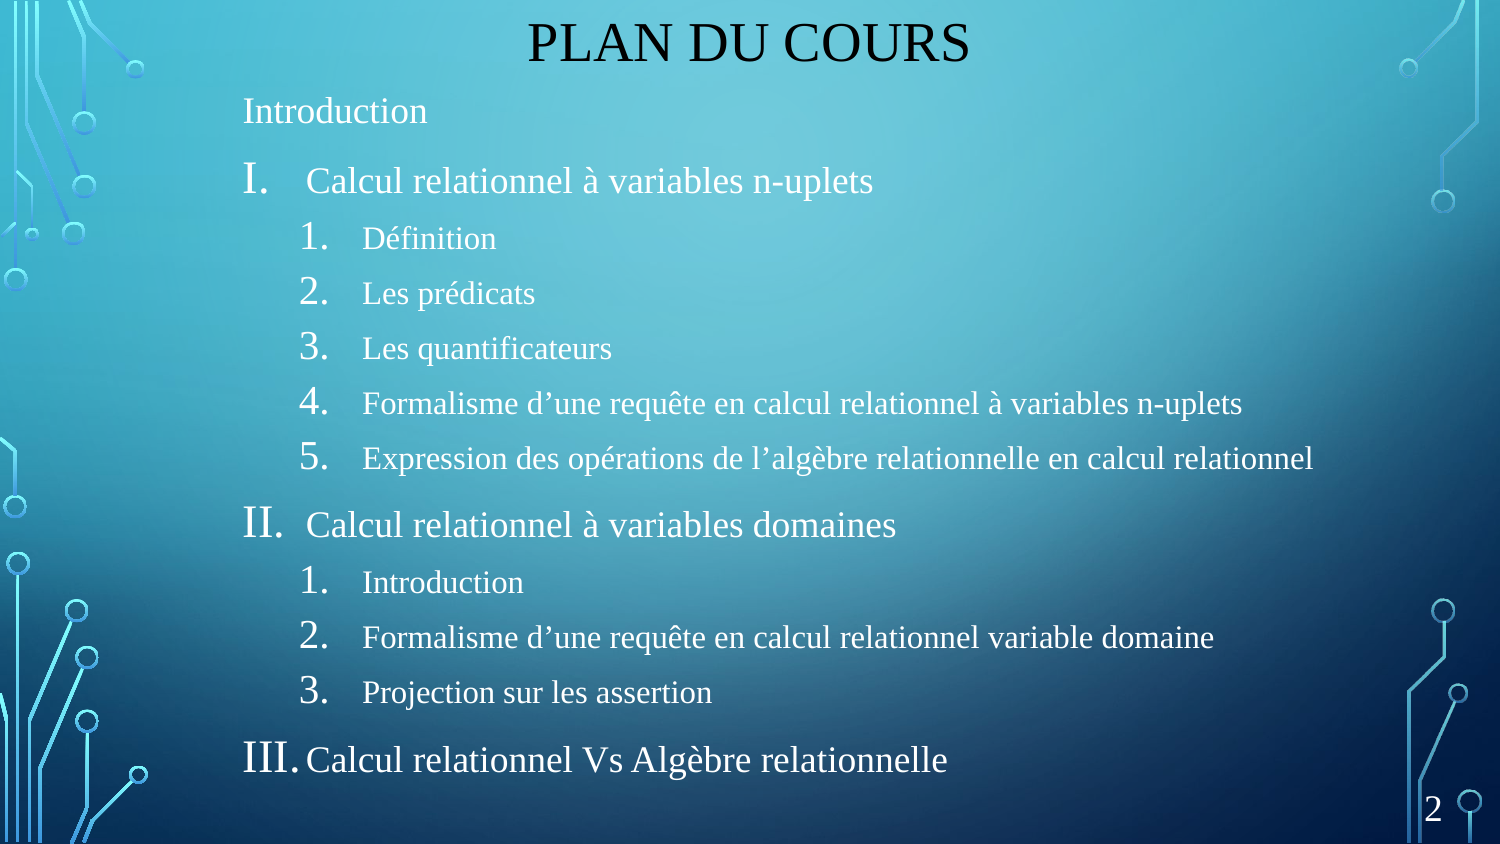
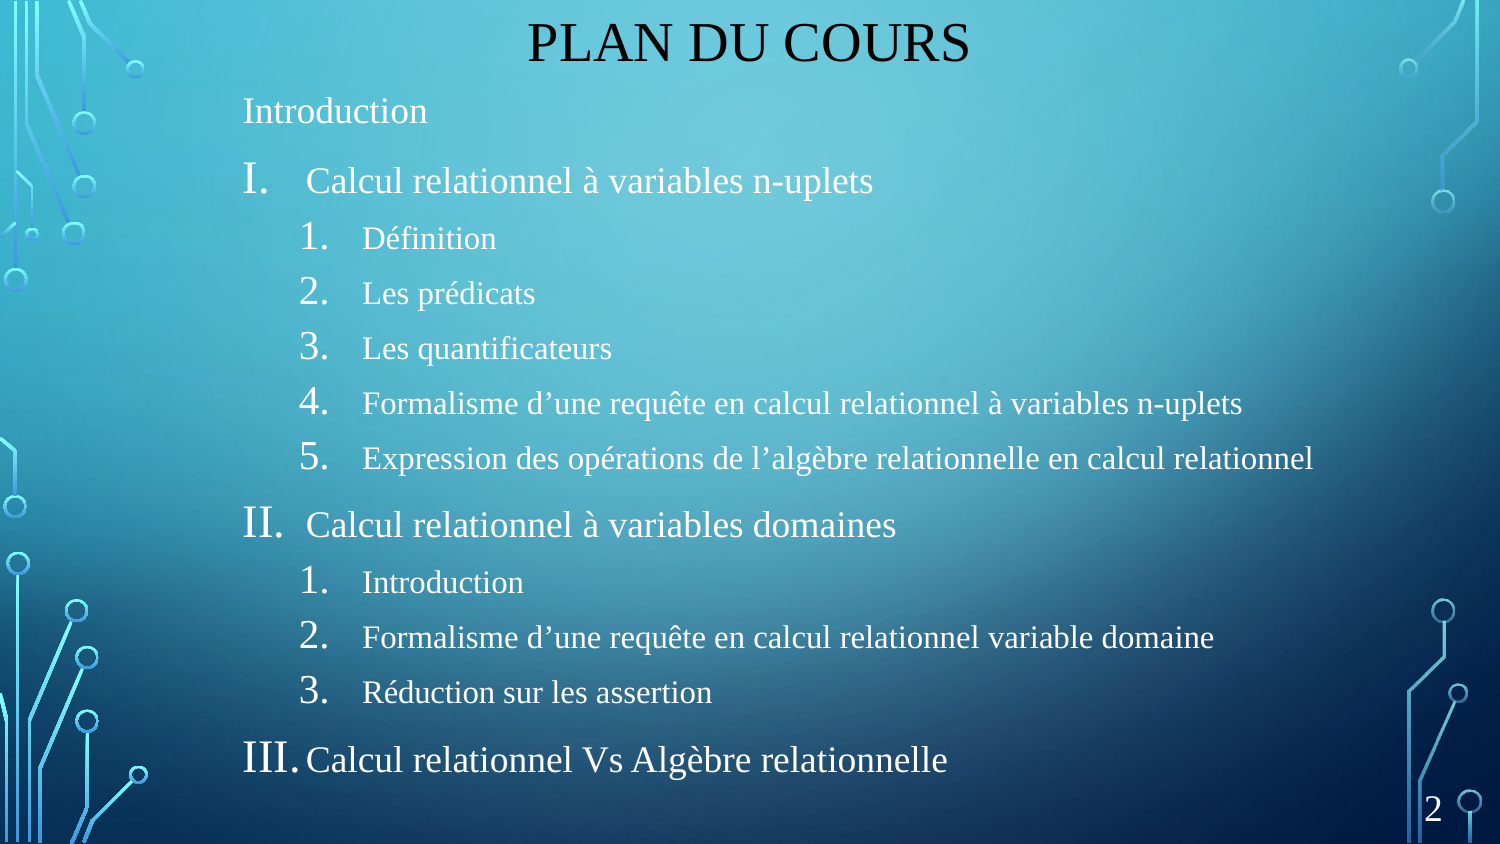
Projection: Projection -> Réduction
